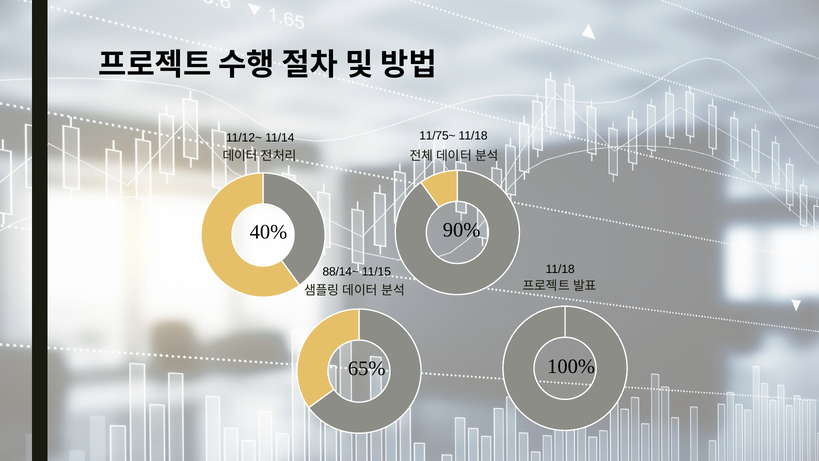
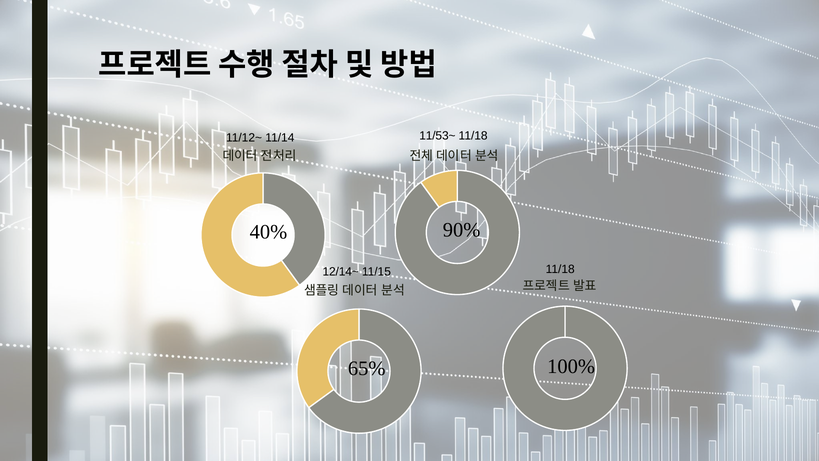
11/75~: 11/75~ -> 11/53~
88/14~: 88/14~ -> 12/14~
